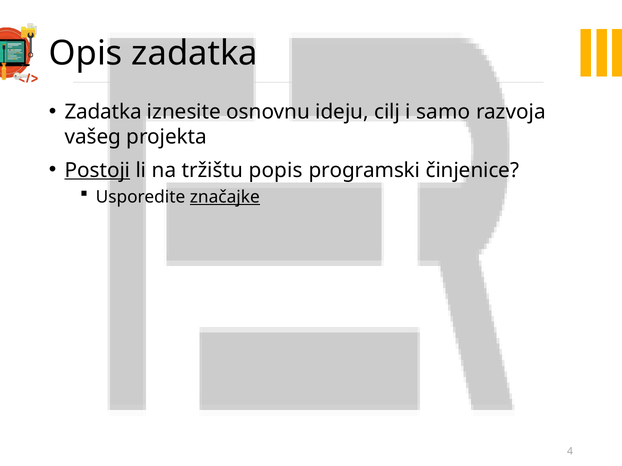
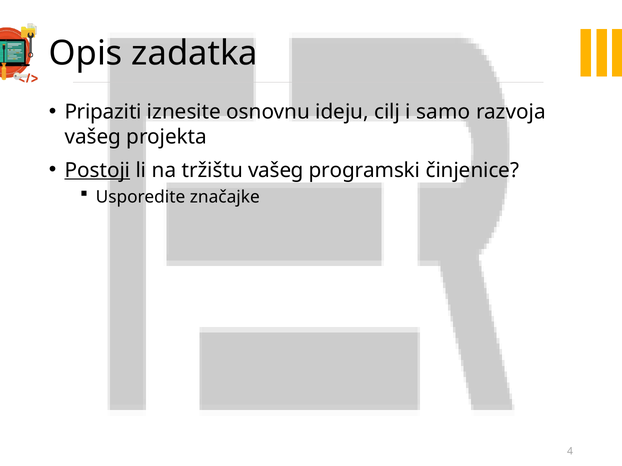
Zadatka at (103, 112): Zadatka -> Pripaziti
tržištu popis: popis -> vašeg
značajke underline: present -> none
